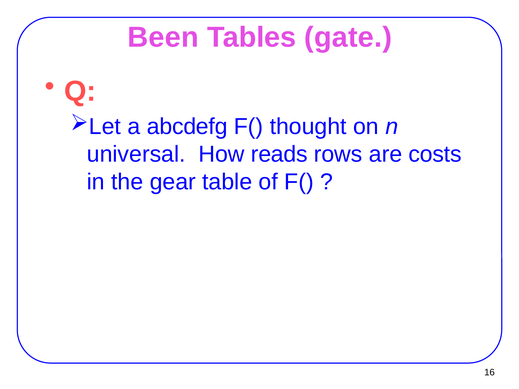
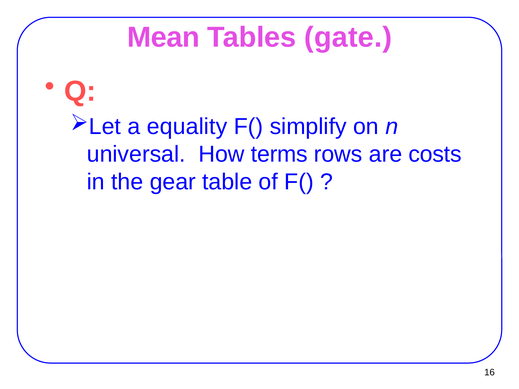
Been: Been -> Mean
abcdefg: abcdefg -> equality
thought: thought -> simplify
reads: reads -> terms
